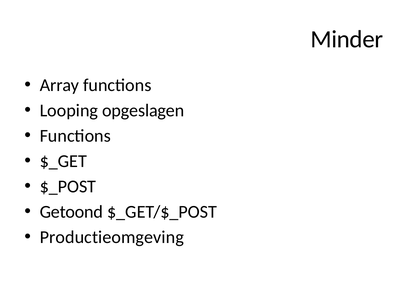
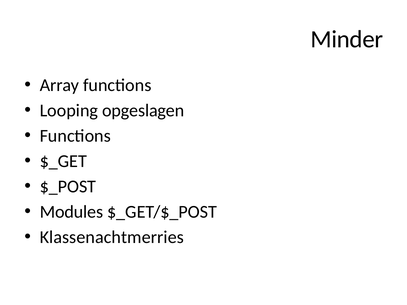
Getoond: Getoond -> Modules
Productieomgeving: Productieomgeving -> Klassenachtmerries
